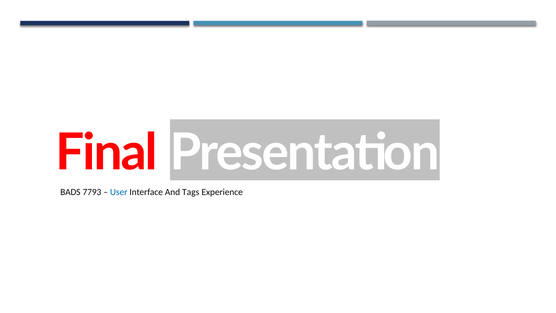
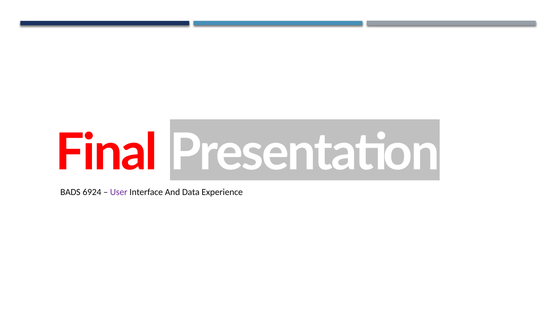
7793: 7793 -> 6924
User colour: blue -> purple
Tags: Tags -> Data
